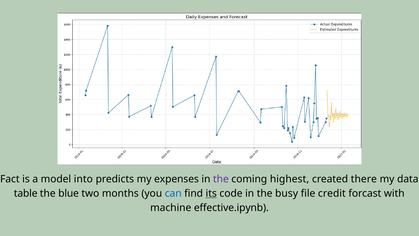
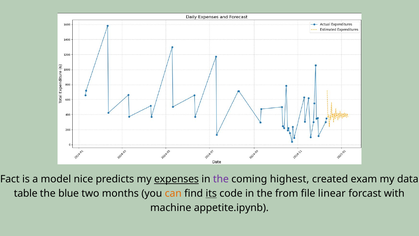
into: into -> nice
expenses underline: none -> present
there: there -> exam
can colour: blue -> orange
busy: busy -> from
credit: credit -> linear
effective.ipynb: effective.ipynb -> appetite.ipynb
